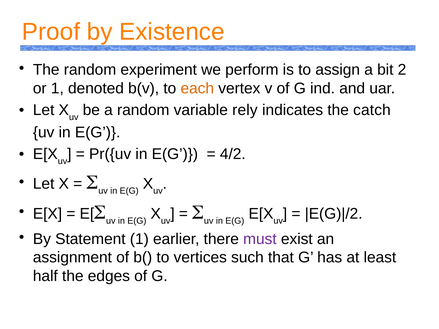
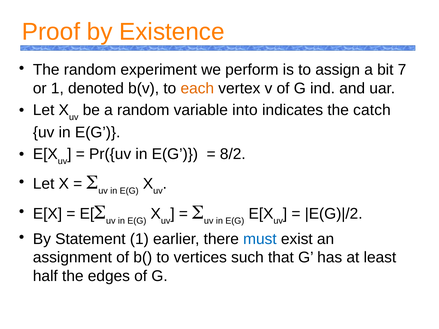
2: 2 -> 7
rely: rely -> into
4/2: 4/2 -> 8/2
must colour: purple -> blue
